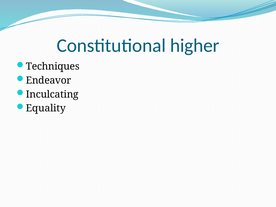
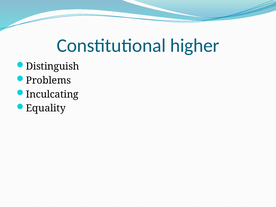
Techniques: Techniques -> Distinguish
Endeavor: Endeavor -> Problems
